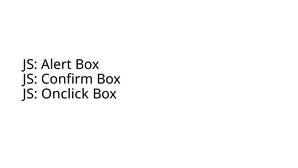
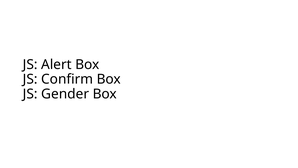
Onclick: Onclick -> Gender
